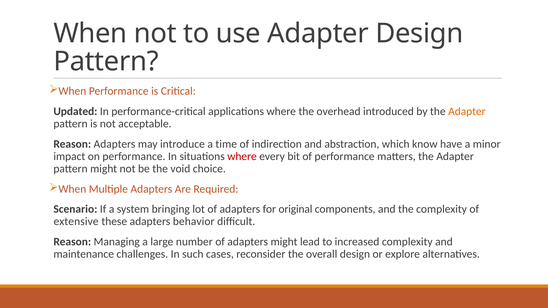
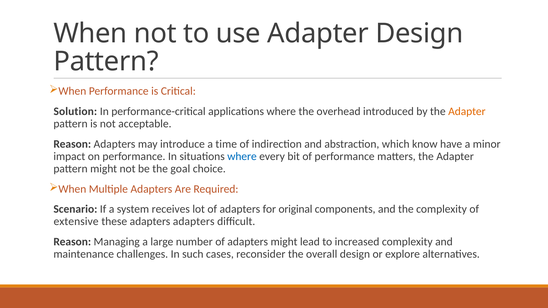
Updated: Updated -> Solution
where at (242, 156) colour: red -> blue
void: void -> goal
bringing: bringing -> receives
adapters behavior: behavior -> adapters
